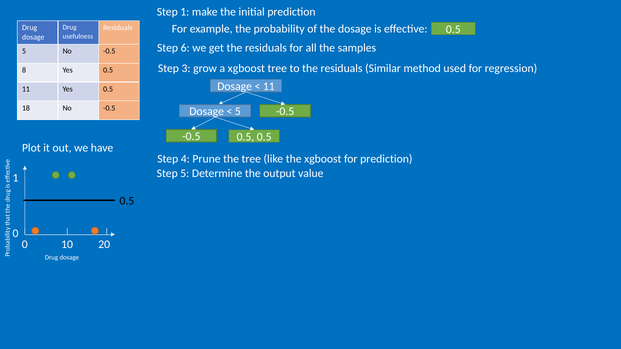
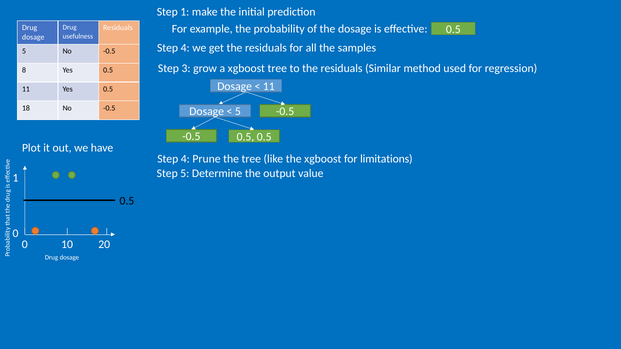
6 at (185, 48): 6 -> 4
for prediction: prediction -> limitations
